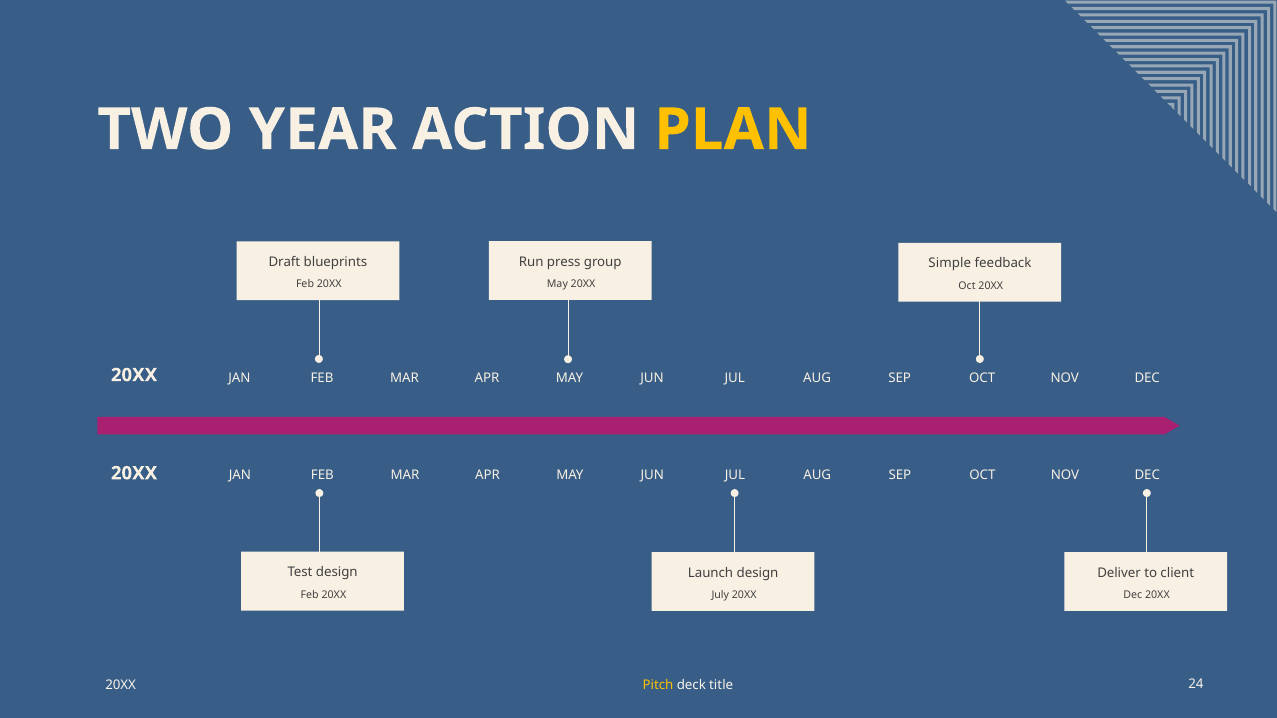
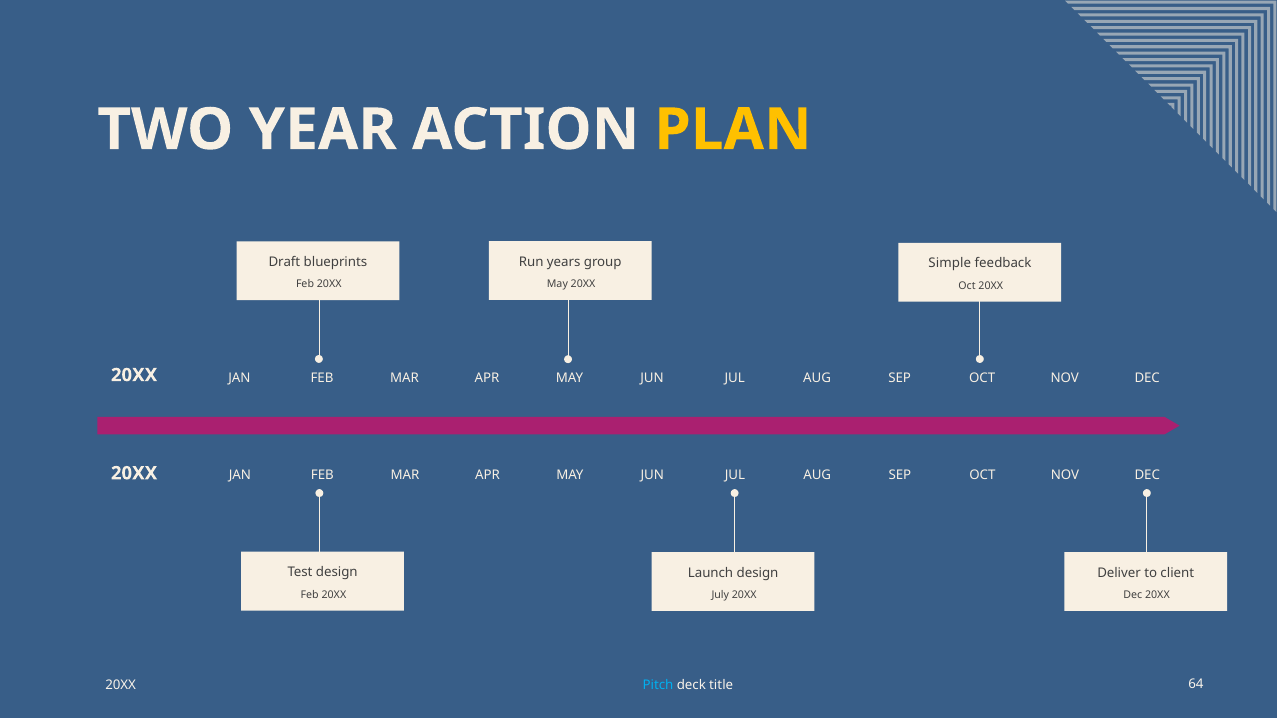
press: press -> years
Pitch colour: yellow -> light blue
24: 24 -> 64
